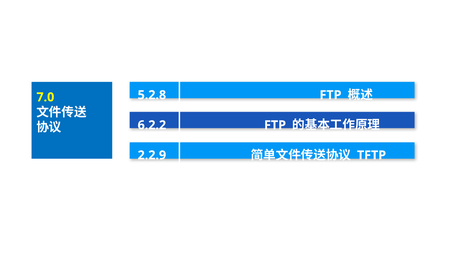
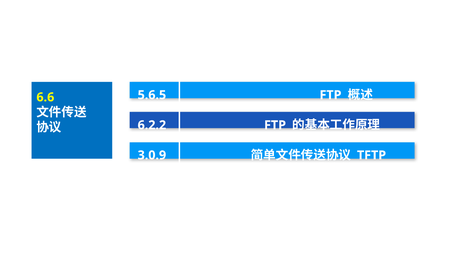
5.2.8: 5.2.8 -> 5.6.5
7.0: 7.0 -> 6.6
2.2.9: 2.2.9 -> 3.0.9
